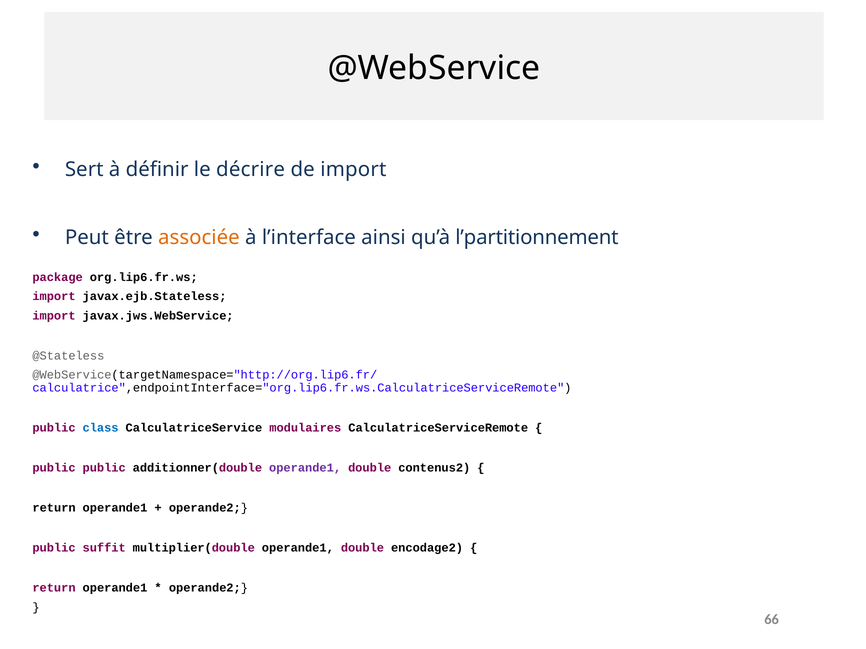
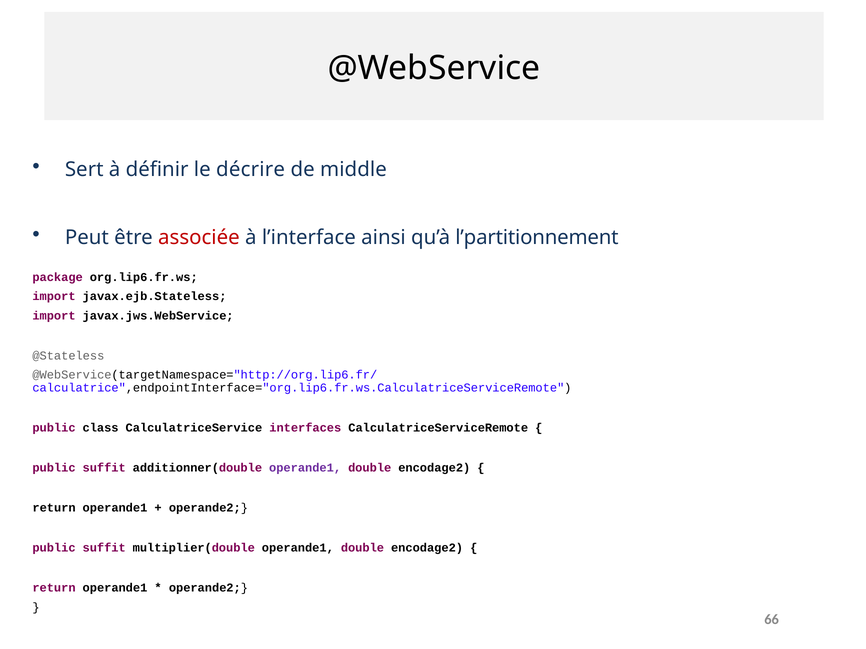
de import: import -> middle
associée colour: orange -> red
class colour: blue -> black
modulaires: modulaires -> interfaces
public at (104, 468): public -> suffit
contenus2 at (434, 468): contenus2 -> encodage2
